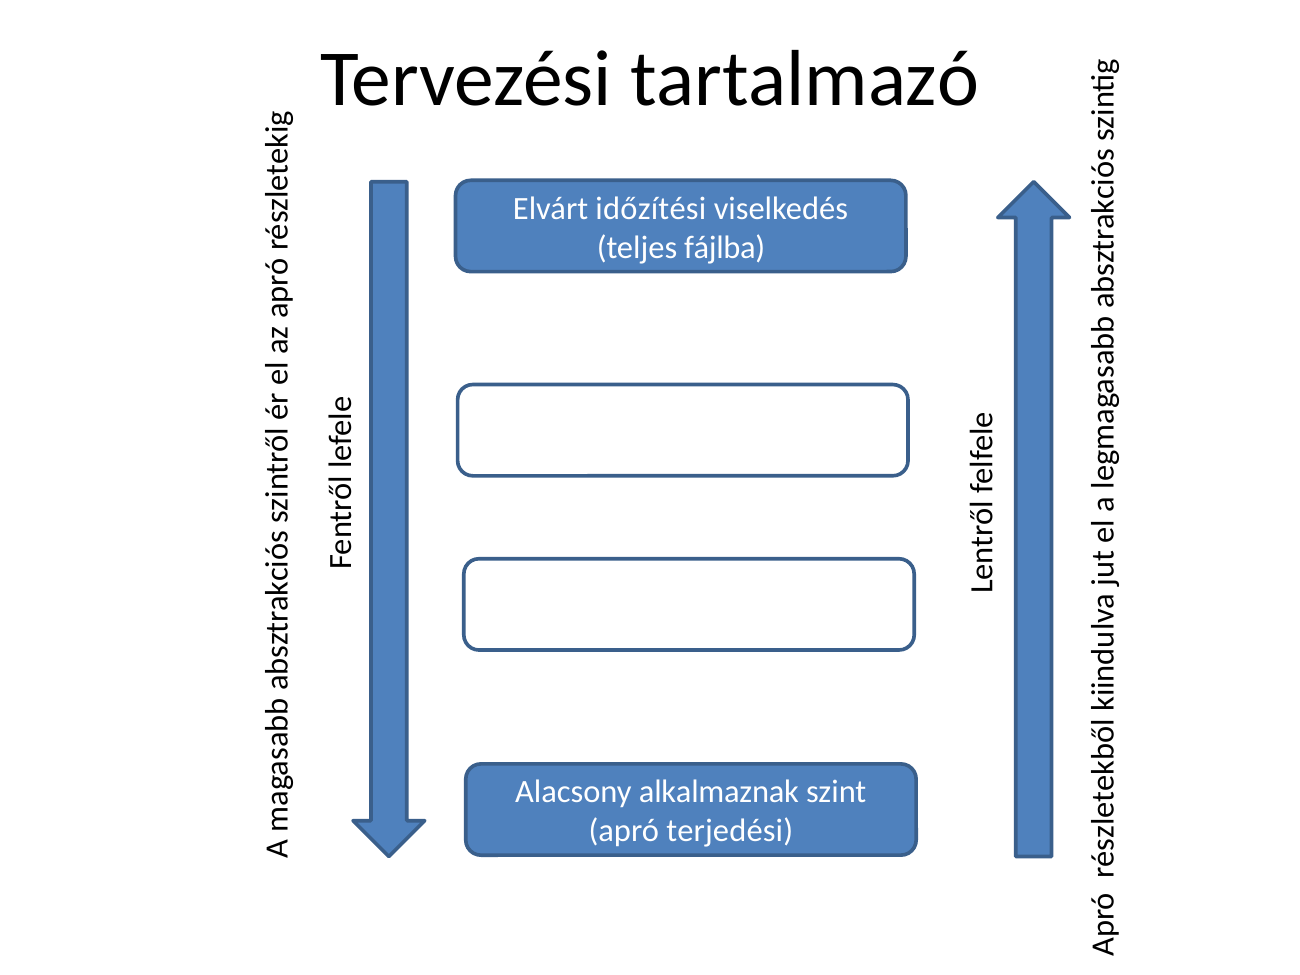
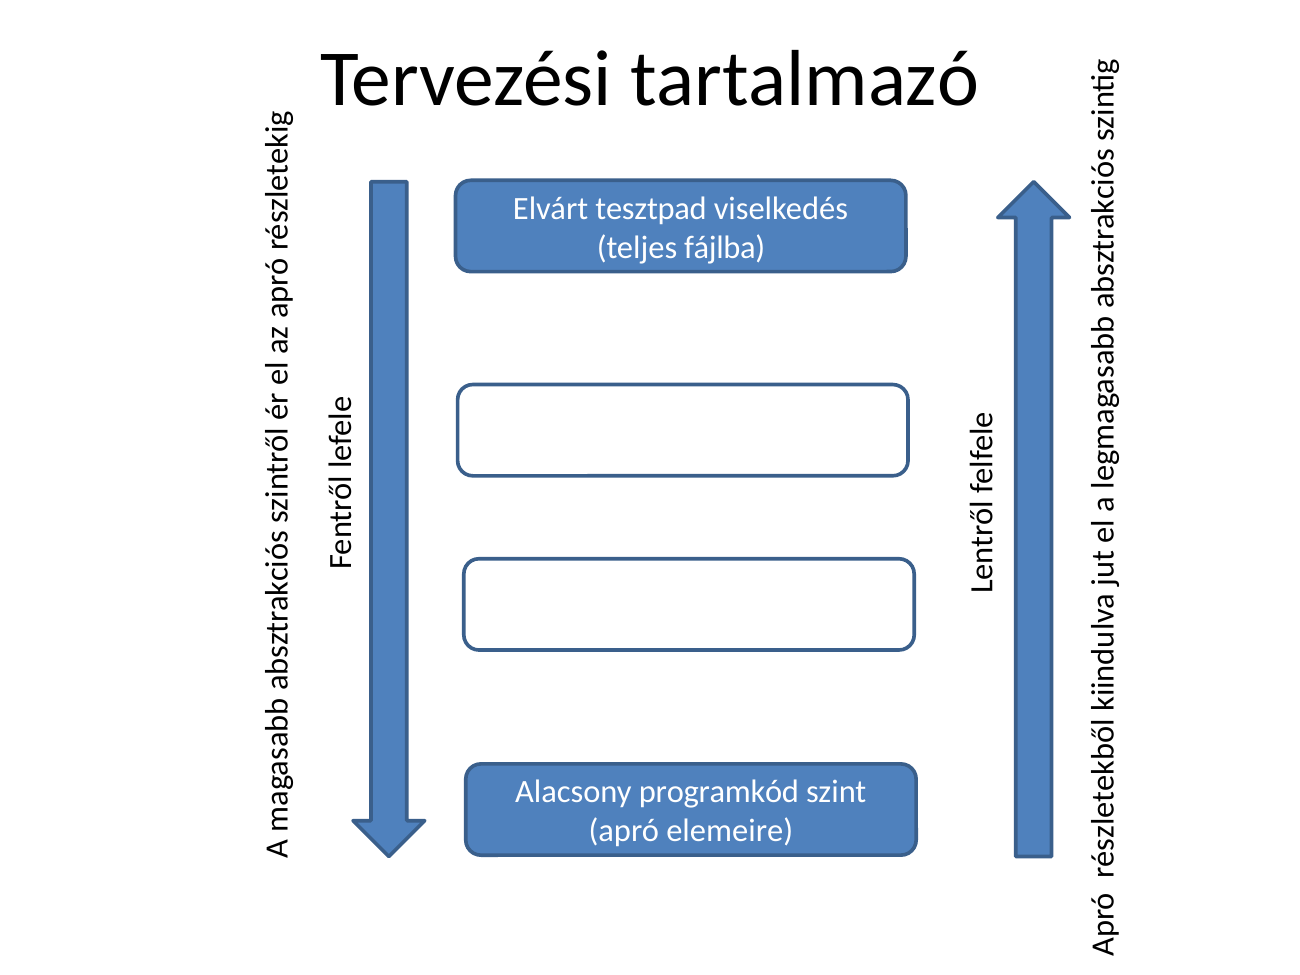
időzítési: időzítési -> tesztpad
alkalmaznak: alkalmaznak -> programkód
terjedési: terjedési -> elemeire
